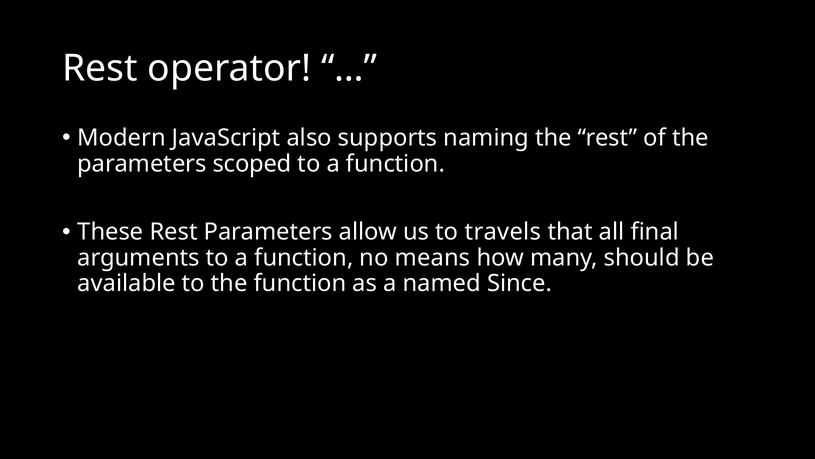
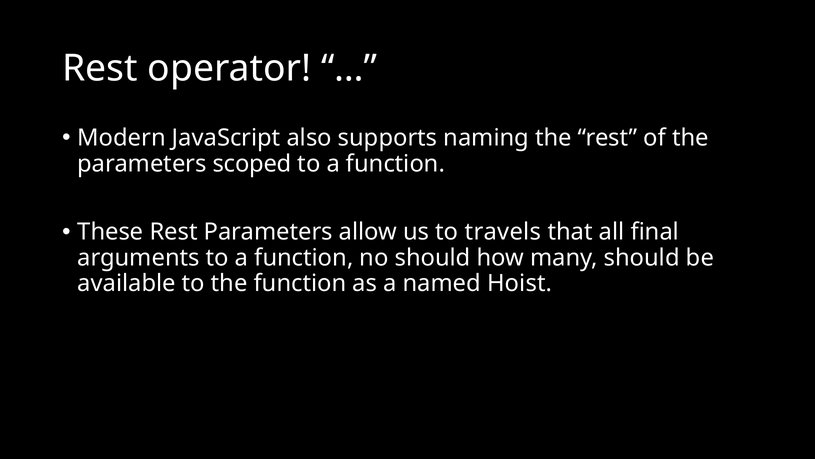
no means: means -> should
Since: Since -> Hoist
